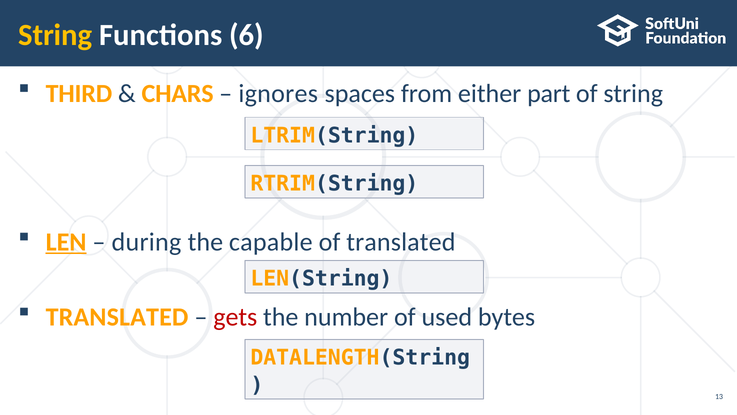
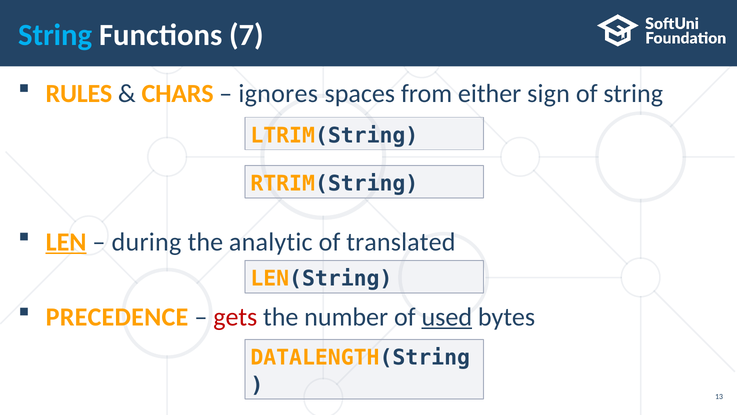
String at (55, 35) colour: yellow -> light blue
6: 6 -> 7
THIRD: THIRD -> RULES
part: part -> sign
capable: capable -> analytic
TRANSLATED at (117, 317): TRANSLATED -> PRECEDENCE
used underline: none -> present
